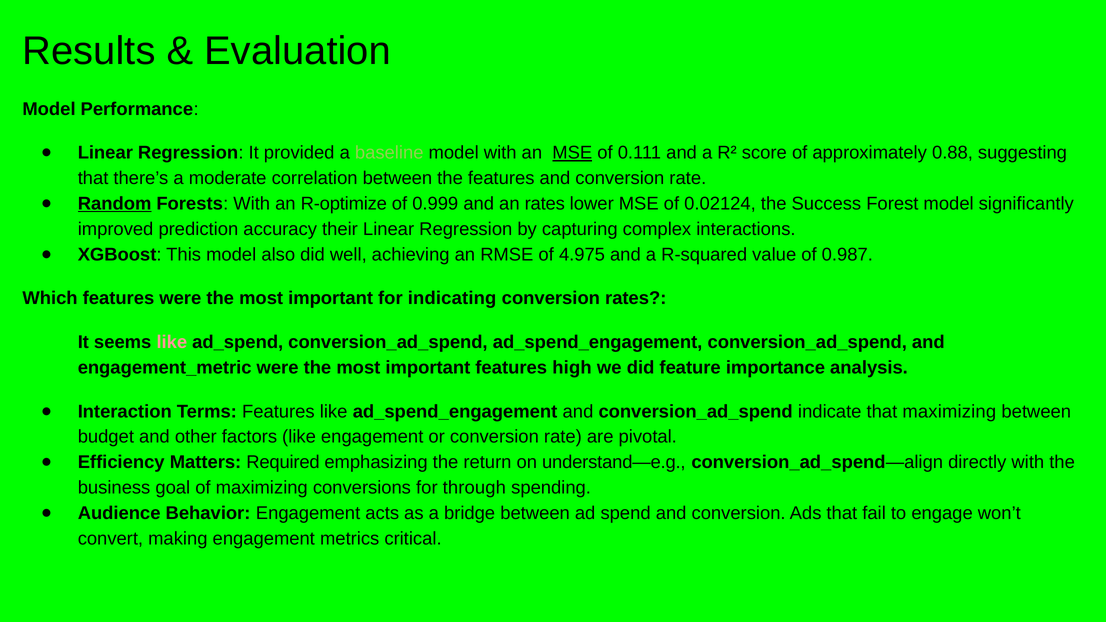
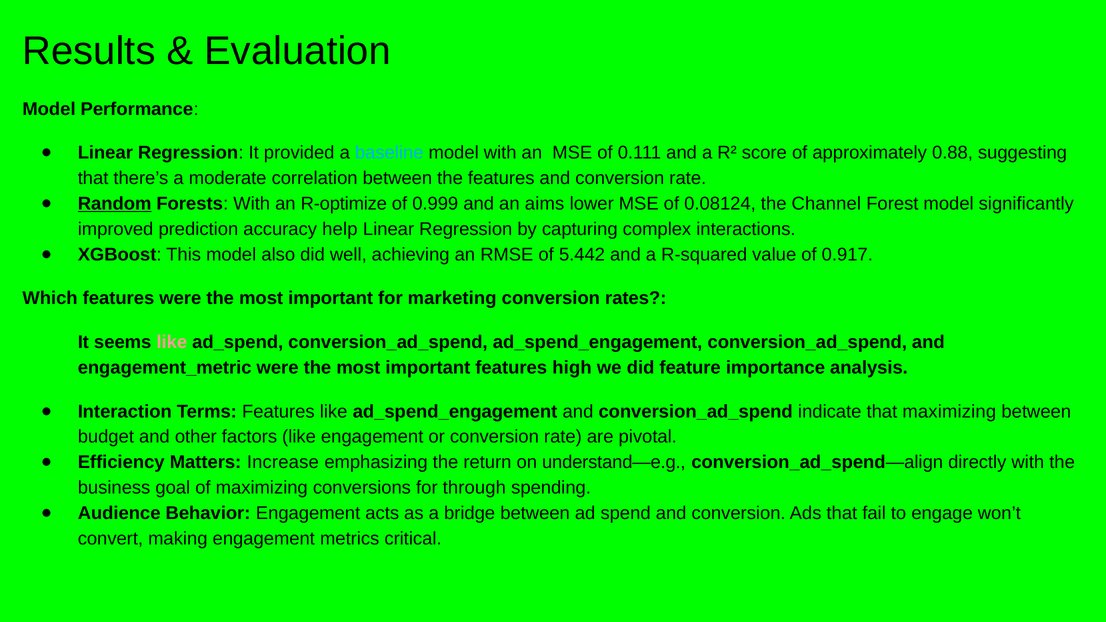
baseline colour: light green -> light blue
MSE at (572, 153) underline: present -> none
an rates: rates -> aims
0.02124: 0.02124 -> 0.08124
Success: Success -> Channel
their: their -> help
4.975: 4.975 -> 5.442
0.987: 0.987 -> 0.917
indicating: indicating -> marketing
Required: Required -> Increase
